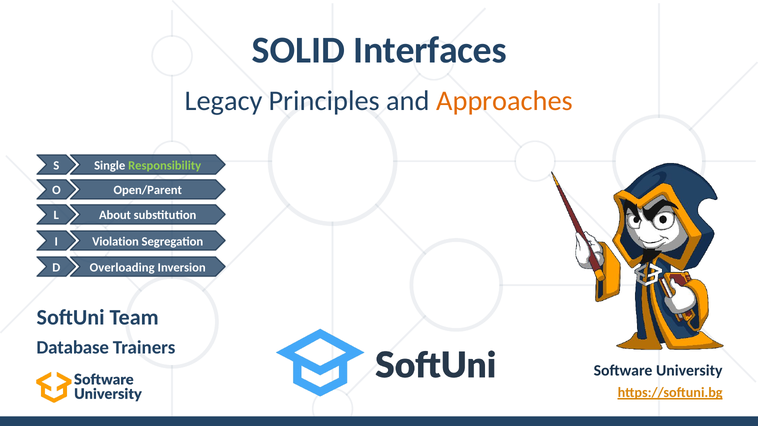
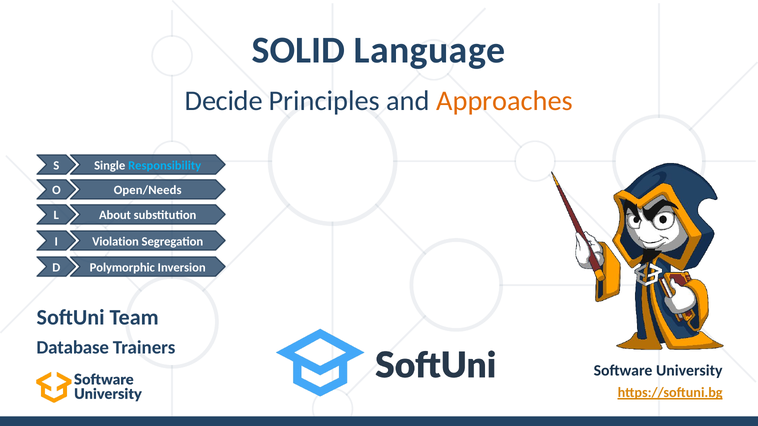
Interfaces: Interfaces -> Language
Legacy: Legacy -> Decide
Responsibility colour: light green -> light blue
Open/Parent: Open/Parent -> Open/Needs
Overloading: Overloading -> Polymorphic
